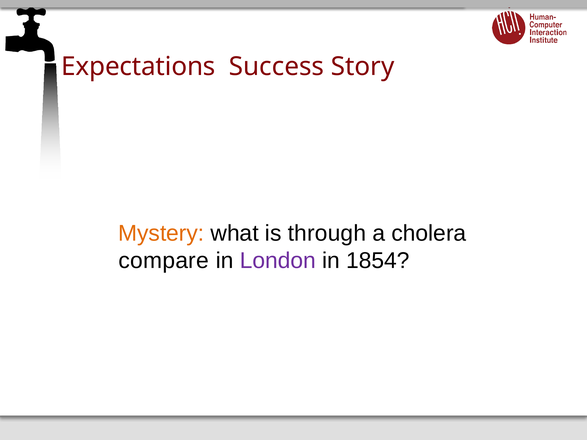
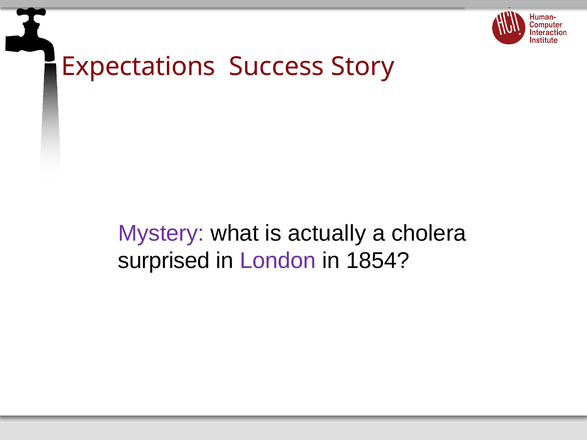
Mystery colour: orange -> purple
through: through -> actually
compare: compare -> surprised
